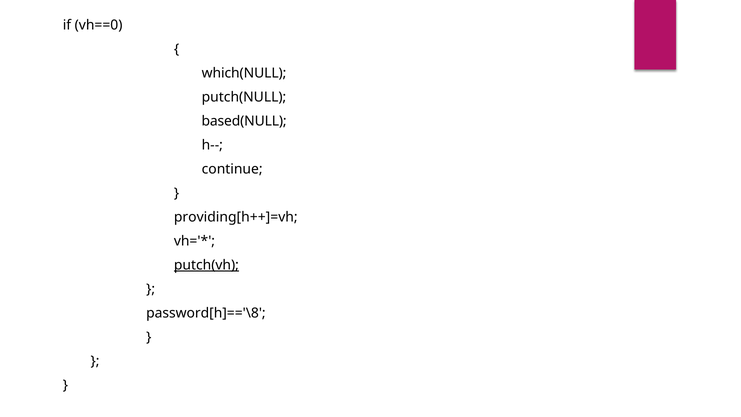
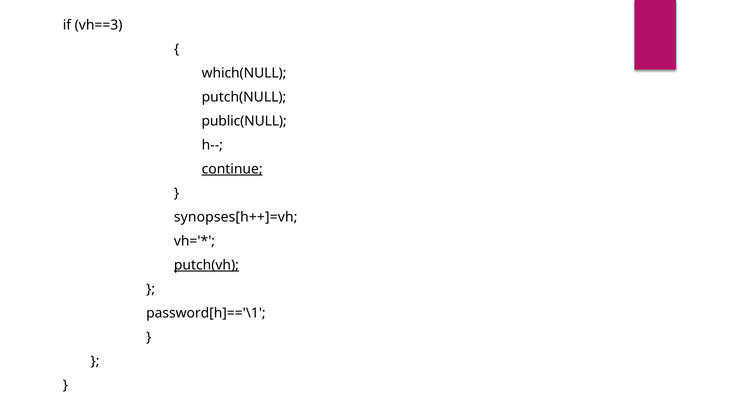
vh==0: vh==0 -> vh==3
based(NULL: based(NULL -> public(NULL
continue underline: none -> present
providing[h++]=vh: providing[h++]=vh -> synopses[h++]=vh
password[h]=='\8: password[h]=='\8 -> password[h]=='\1
